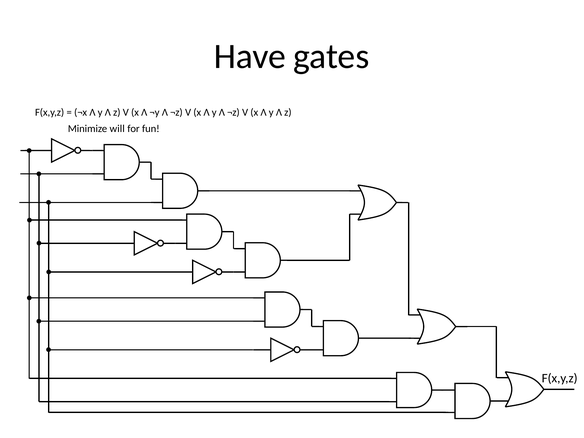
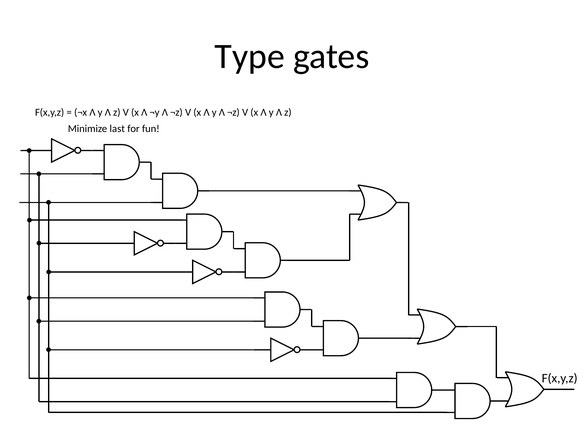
Have: Have -> Type
will: will -> last
